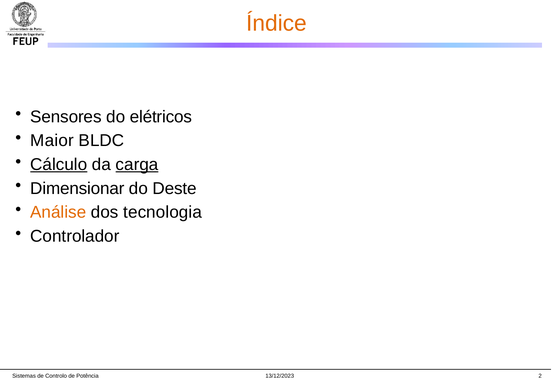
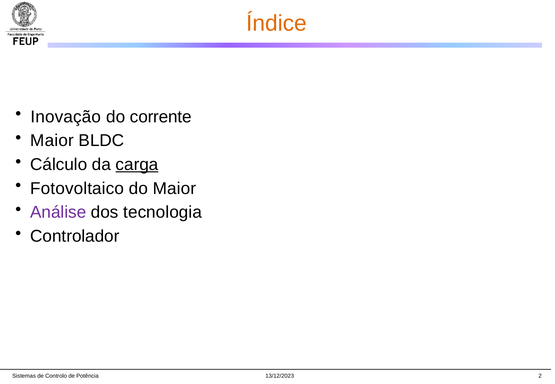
Sensores: Sensores -> Inovação
elétricos: elétricos -> corrente
Cálculo underline: present -> none
Dimensionar: Dimensionar -> Fotovoltaico
do Deste: Deste -> Maior
Análise colour: orange -> purple
